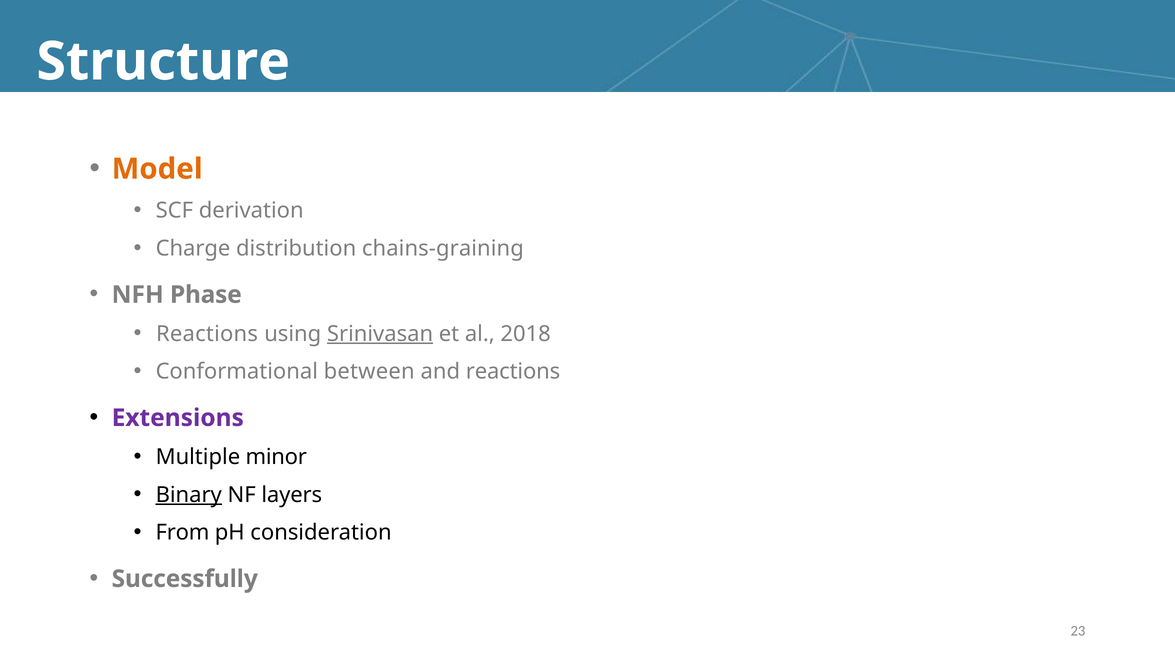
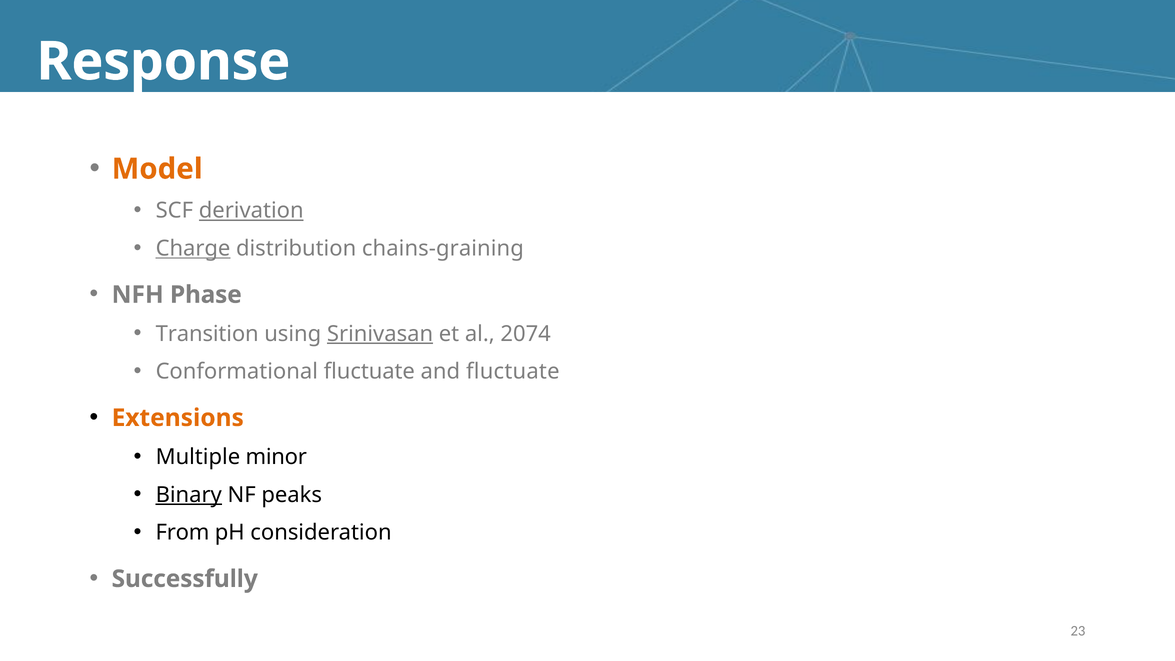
Structure: Structure -> Response
derivation underline: none -> present
Charge underline: none -> present
Reactions at (207, 334): Reactions -> Transition
2018: 2018 -> 2074
Conformational between: between -> fluctuate
and reactions: reactions -> fluctuate
Extensions colour: purple -> orange
layers: layers -> peaks
